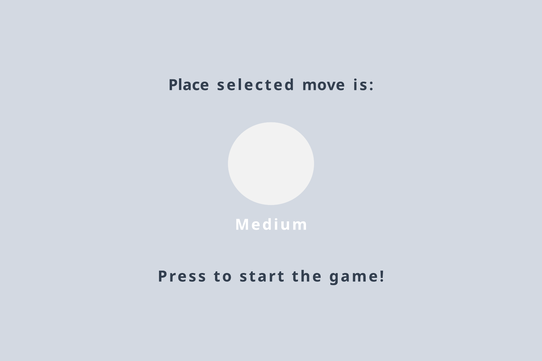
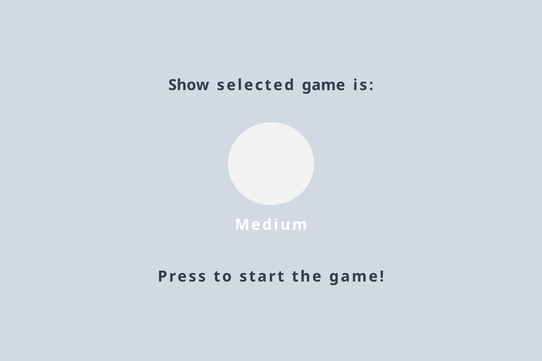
Place: Place -> Show
selected move: move -> game
